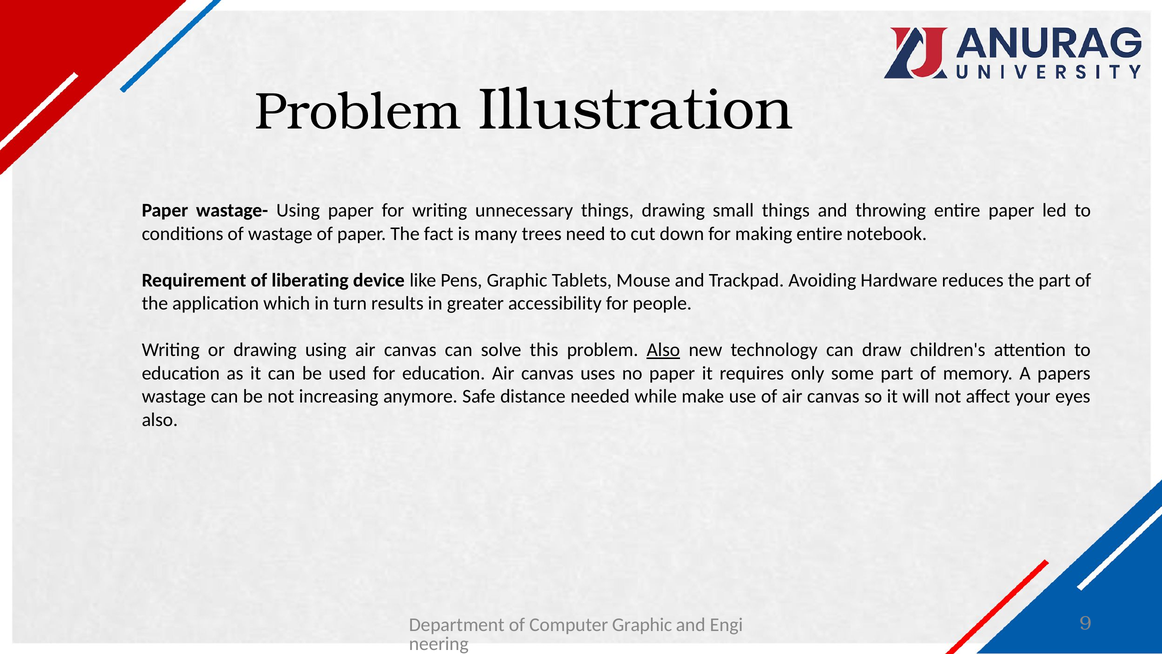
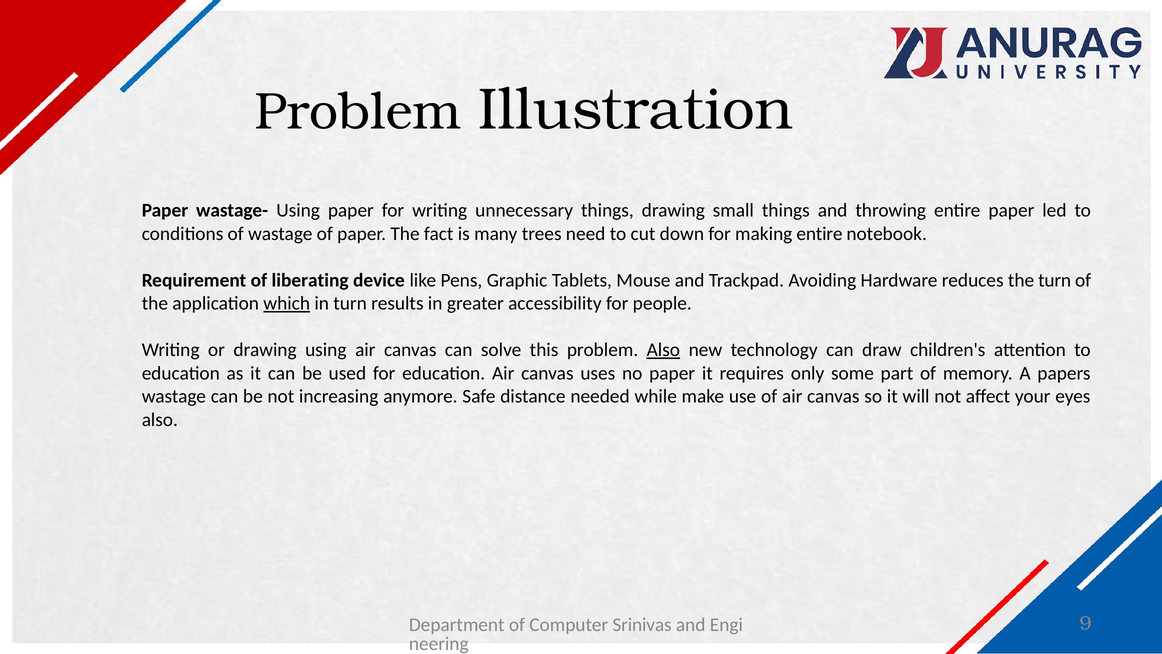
the part: part -> turn
which underline: none -> present
Computer Graphic: Graphic -> Srinivas
